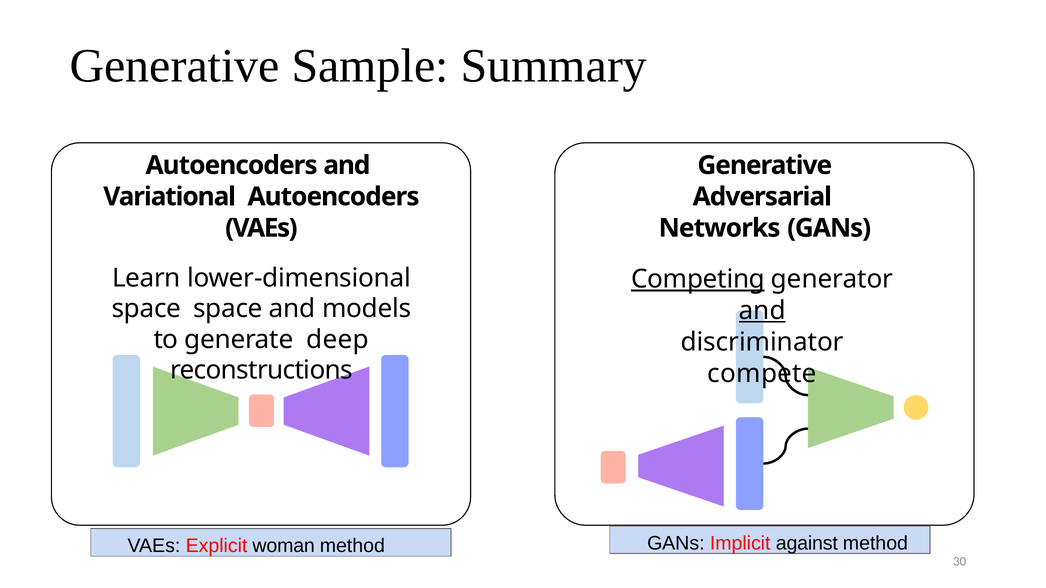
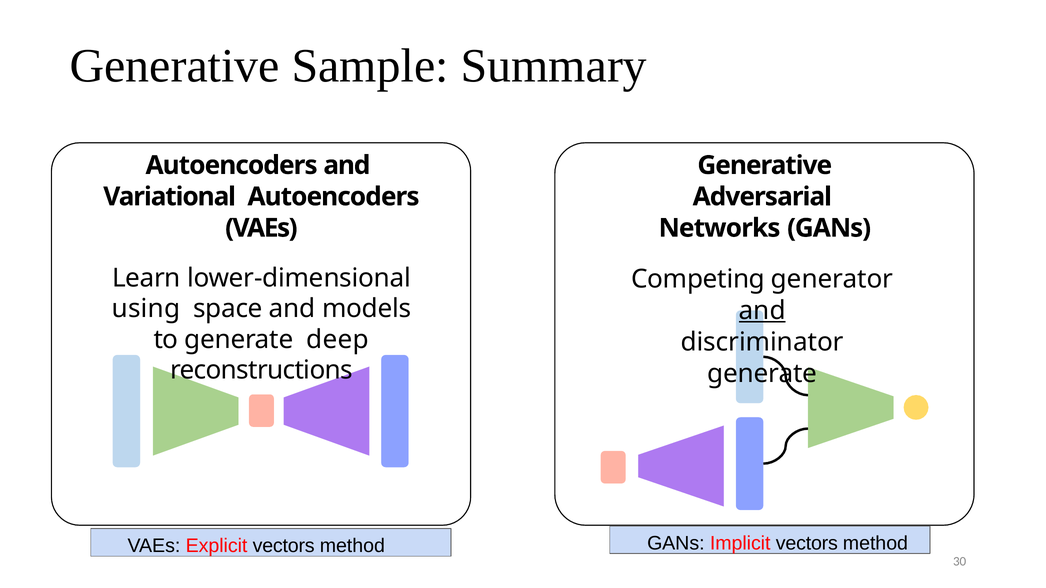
Competing underline: present -> none
space at (146, 309): space -> using
compete at (762, 374): compete -> generate
Explicit woman: woman -> vectors
Implicit against: against -> vectors
